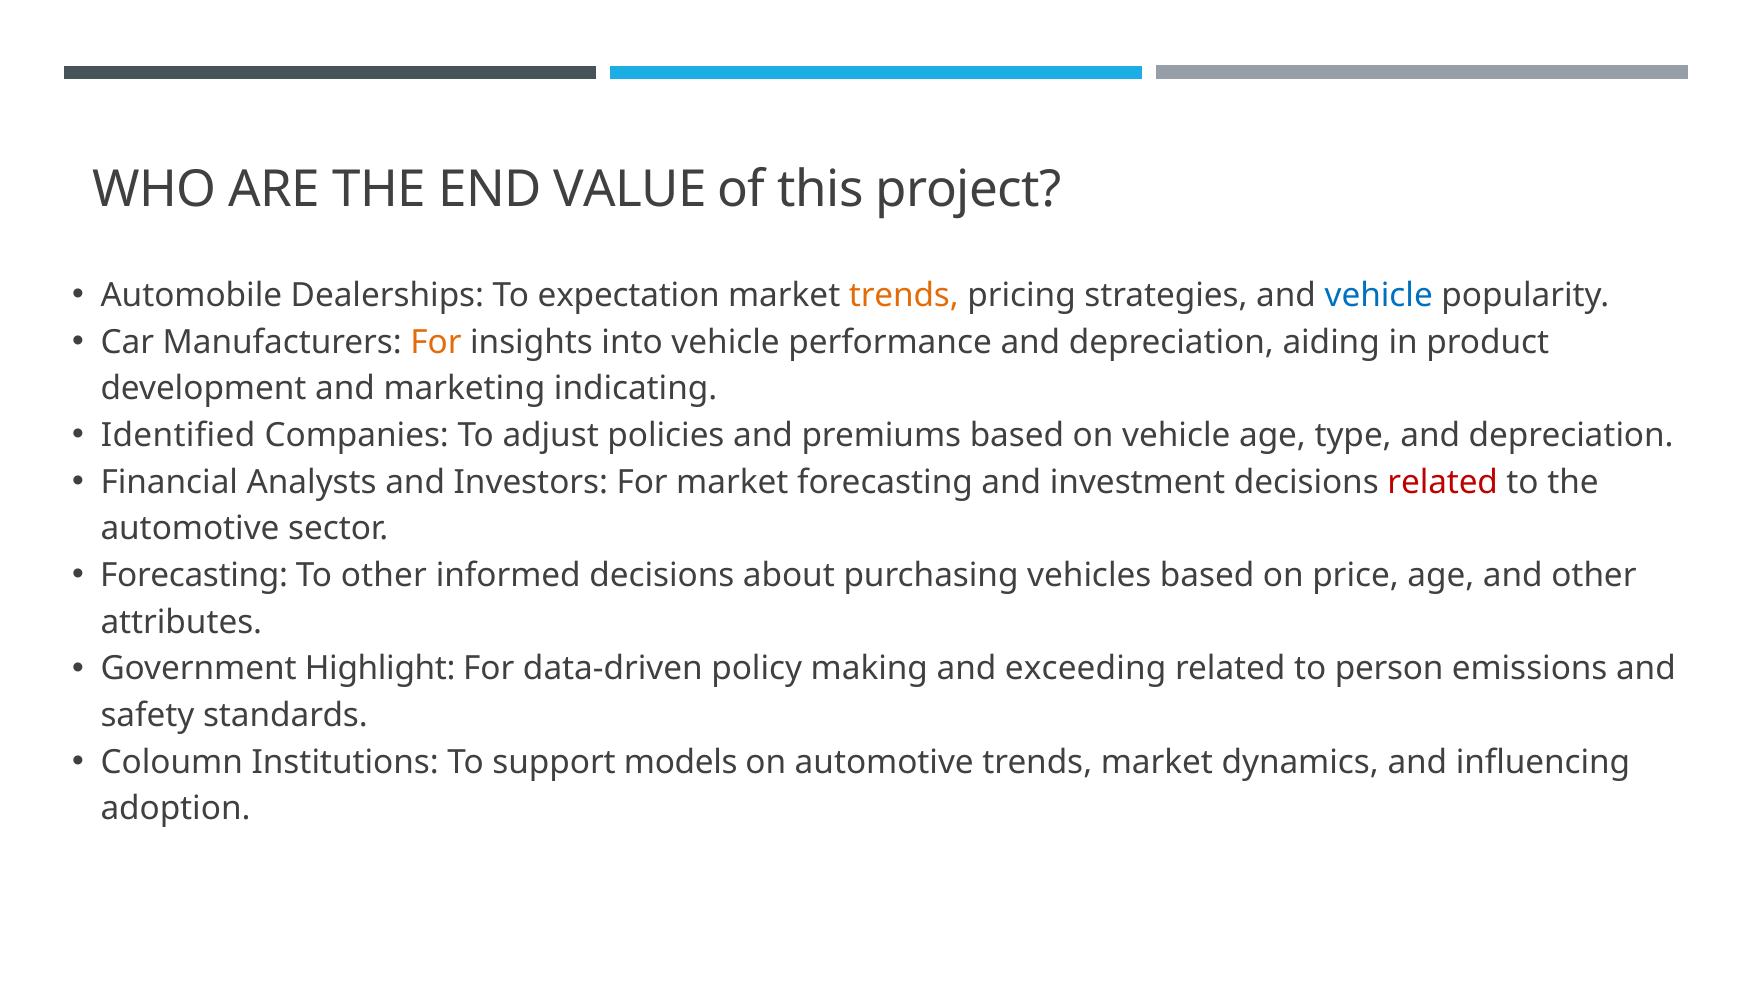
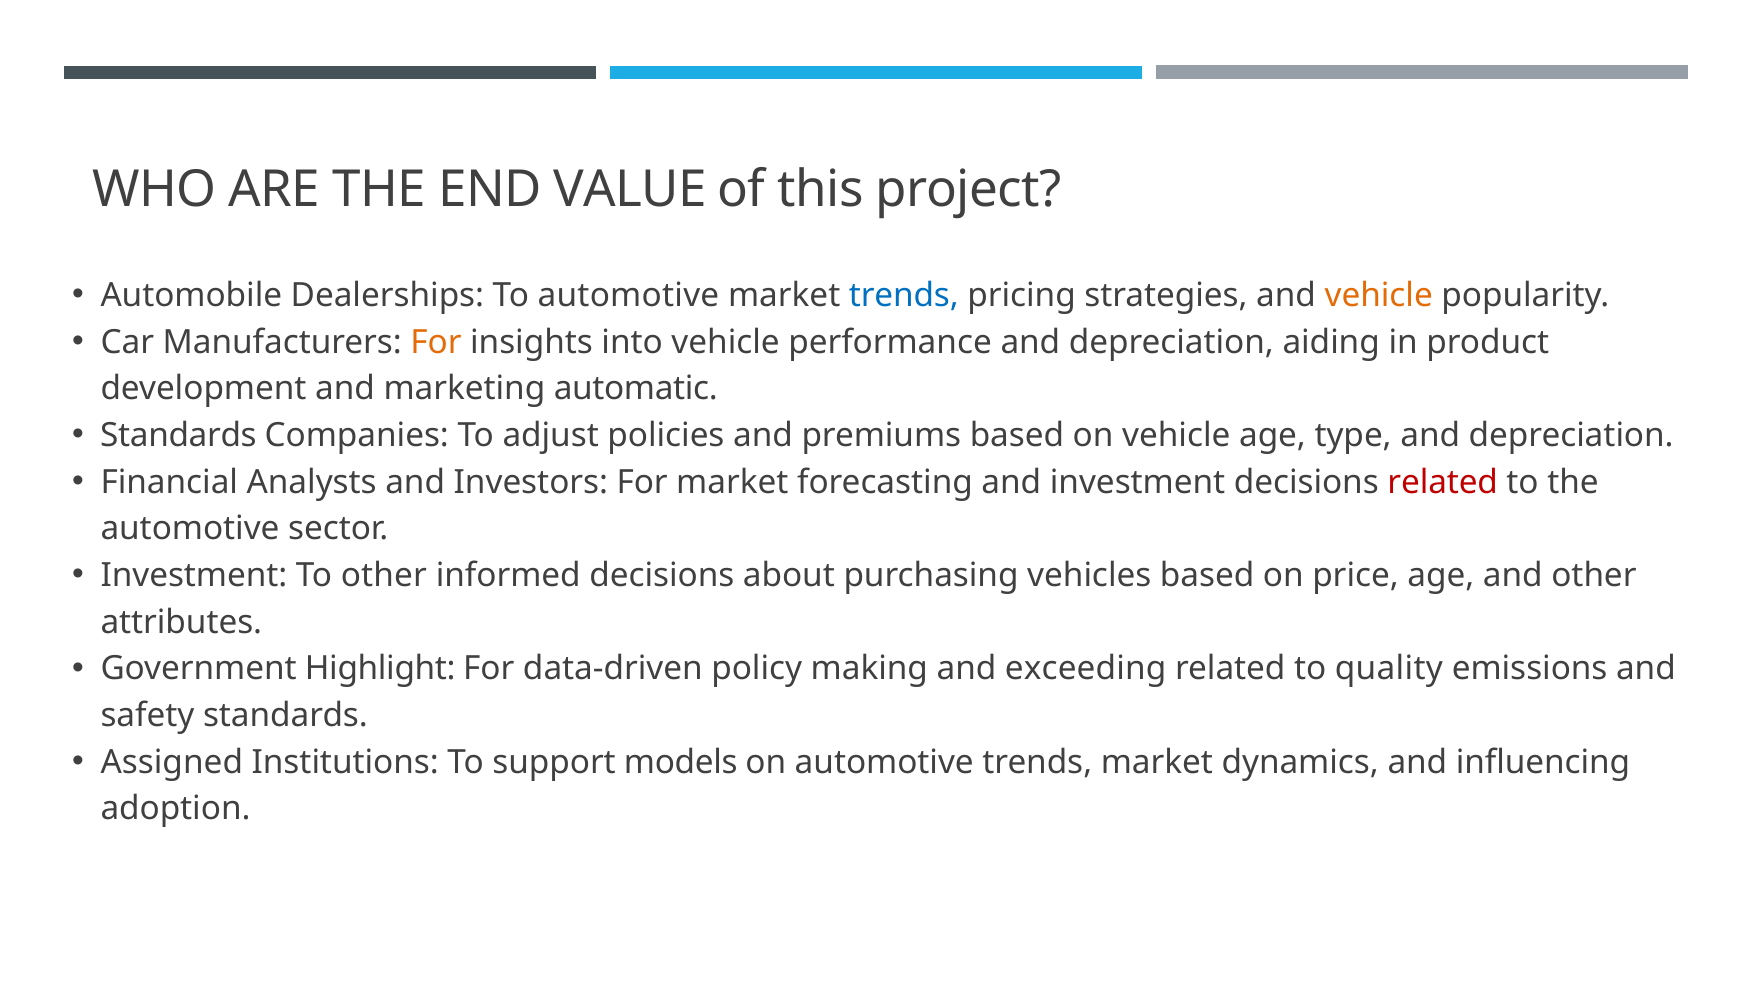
To expectation: expectation -> automotive
trends at (904, 296) colour: orange -> blue
vehicle at (1379, 296) colour: blue -> orange
indicating: indicating -> automatic
Identified at (178, 436): Identified -> Standards
Forecasting at (194, 576): Forecasting -> Investment
person: person -> quality
Coloumn: Coloumn -> Assigned
